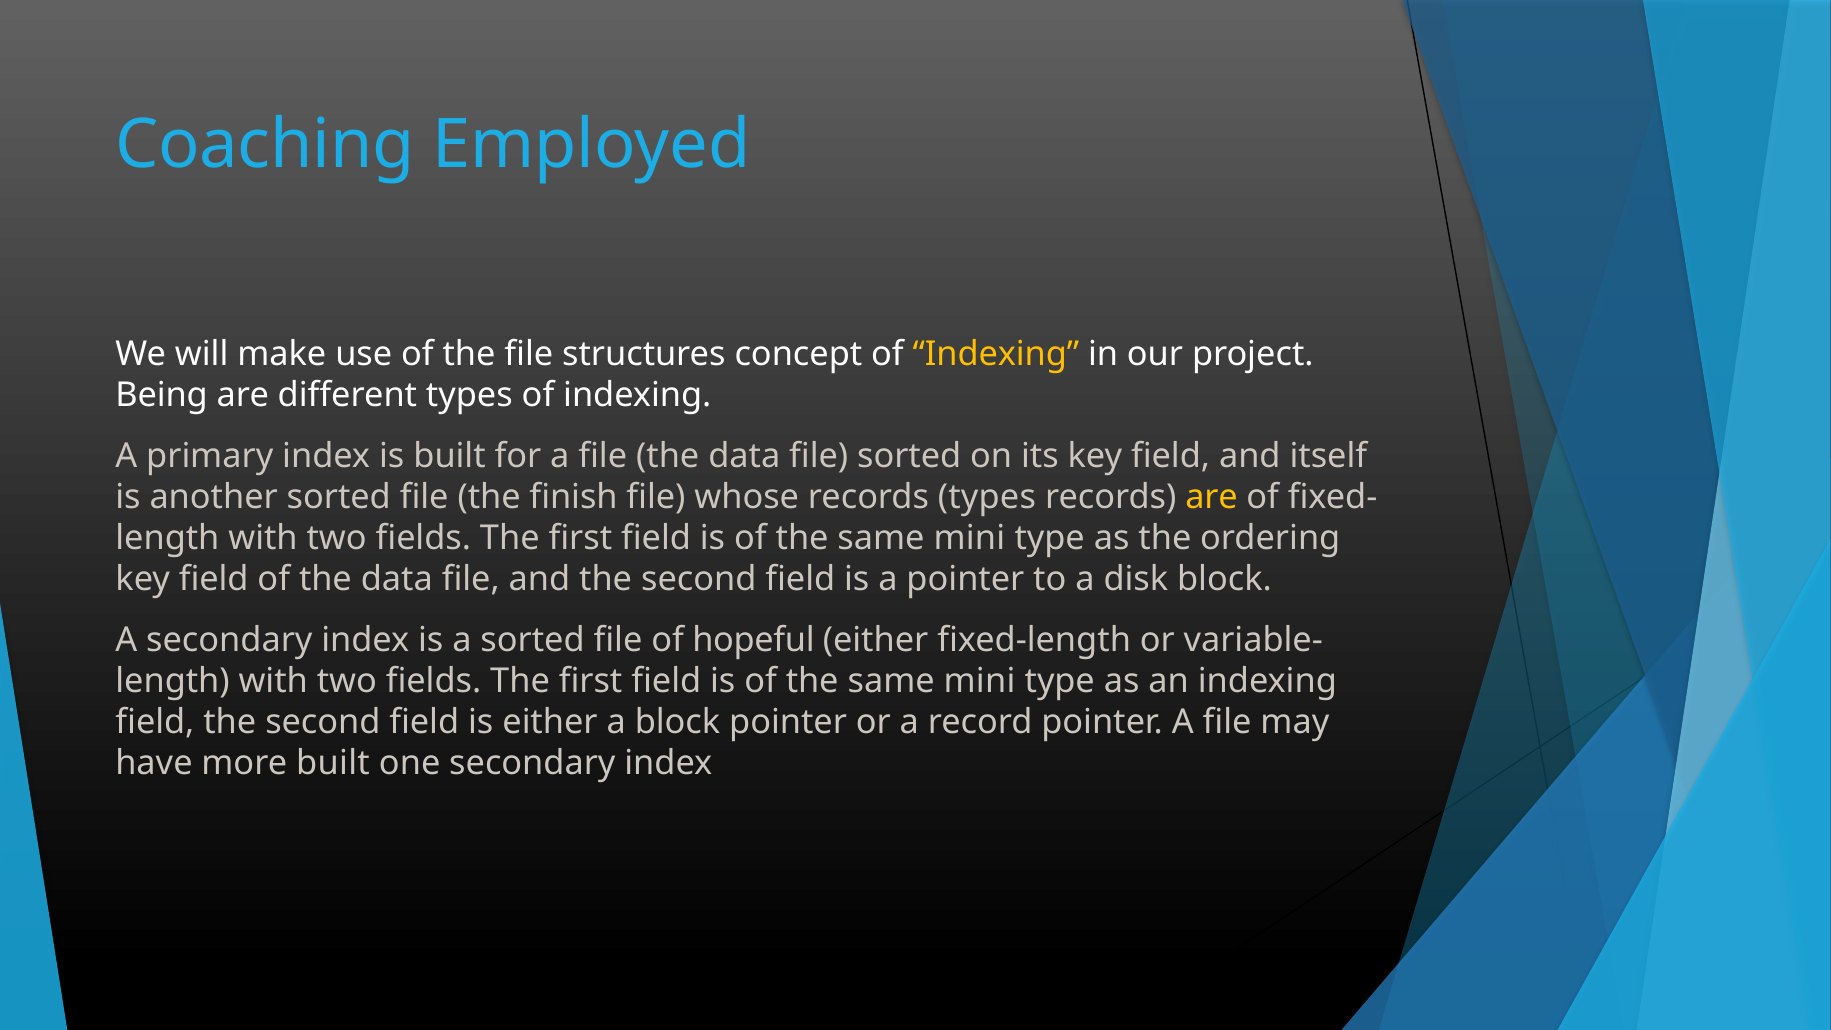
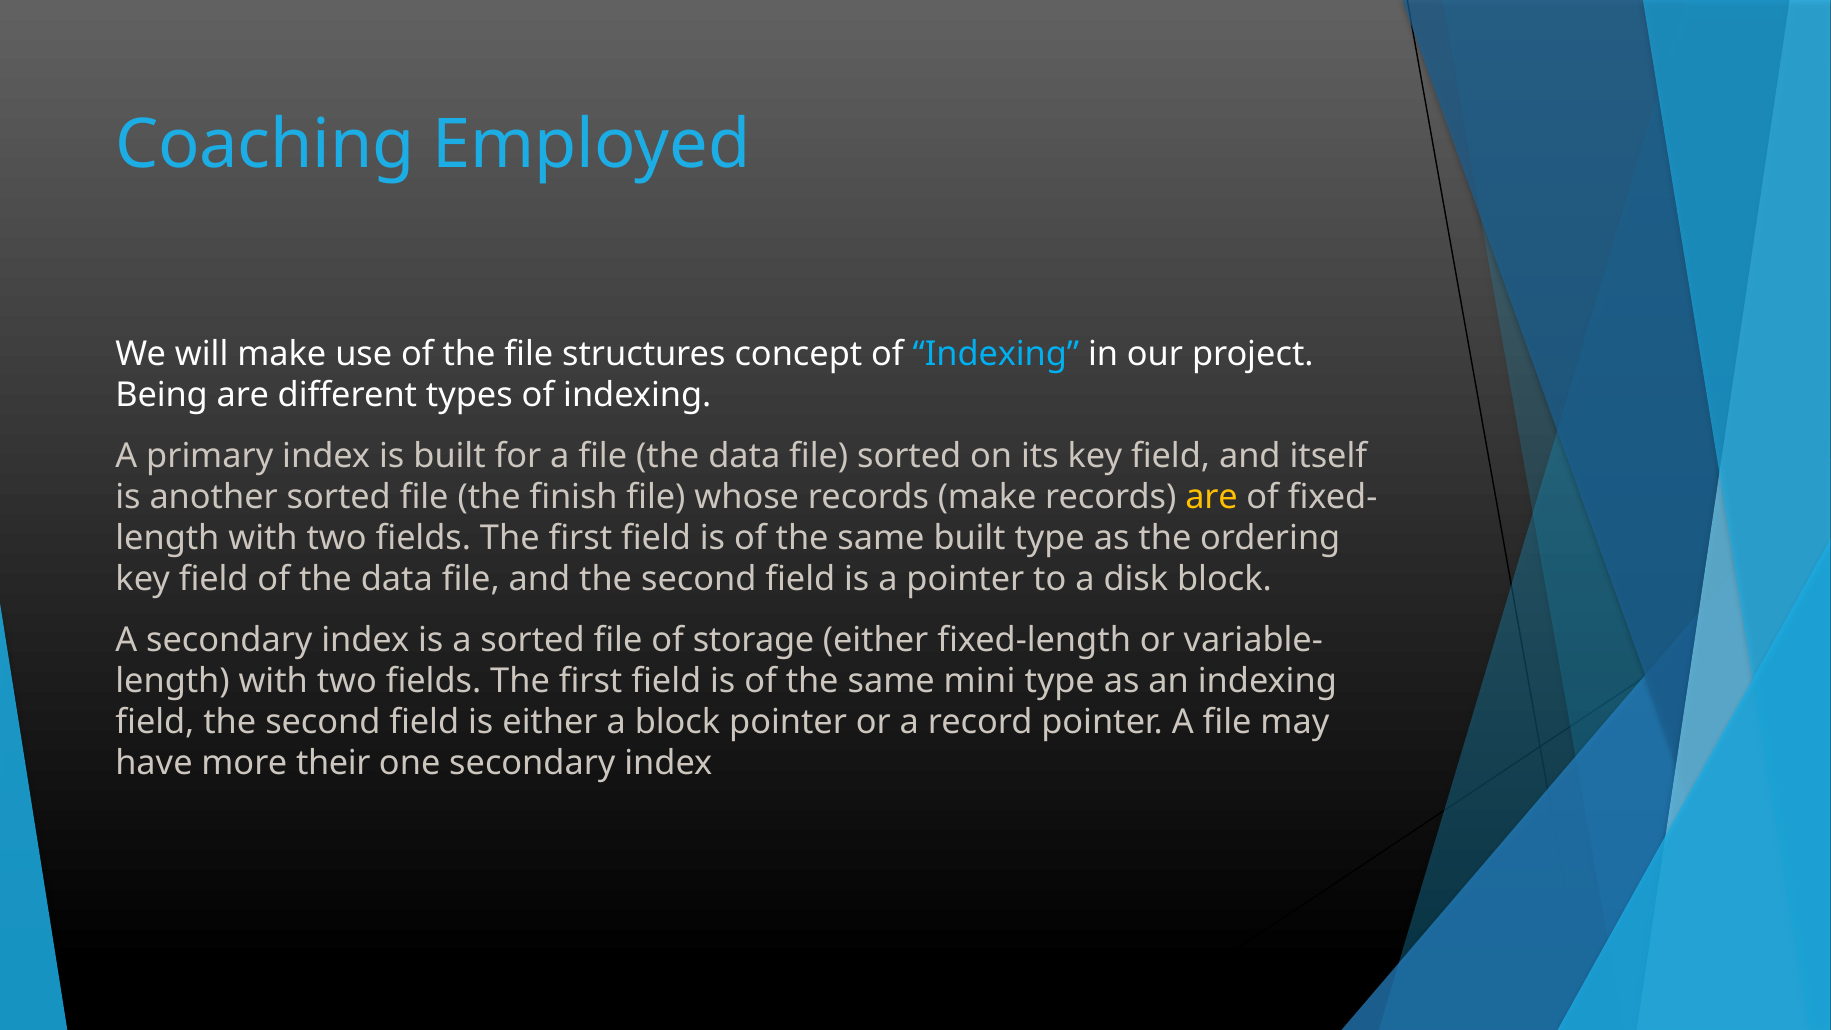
Indexing at (996, 354) colour: yellow -> light blue
records types: types -> make
mini at (969, 538): mini -> built
hopeful: hopeful -> storage
more built: built -> their
